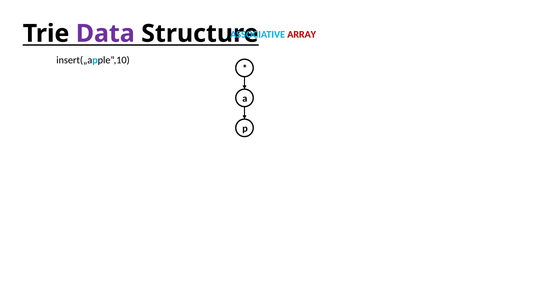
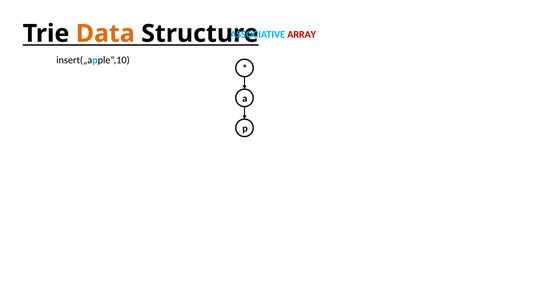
Data colour: purple -> orange
